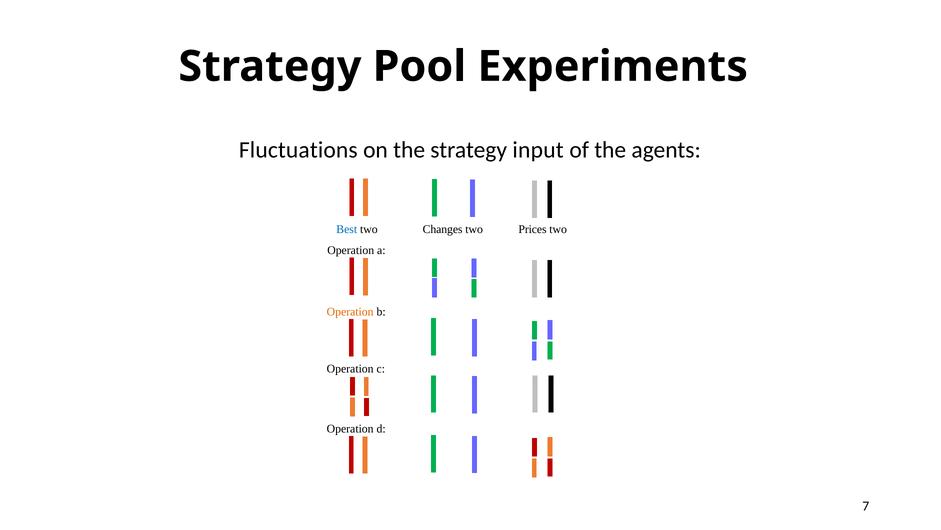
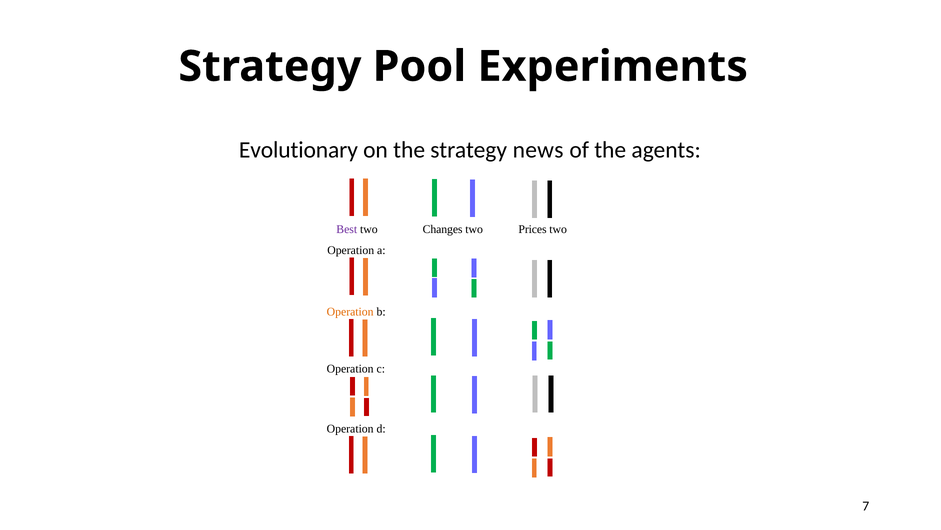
Fluctuations: Fluctuations -> Evolutionary
input: input -> news
Best colour: blue -> purple
